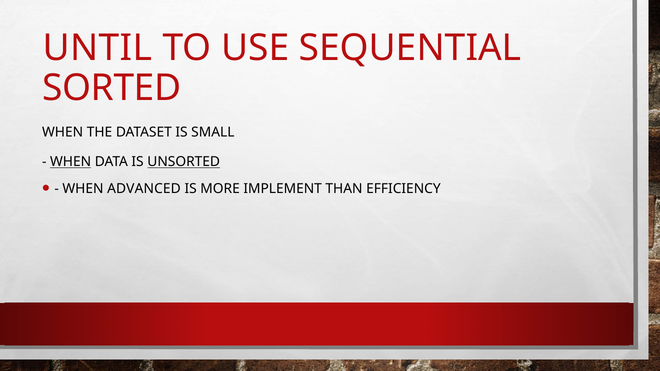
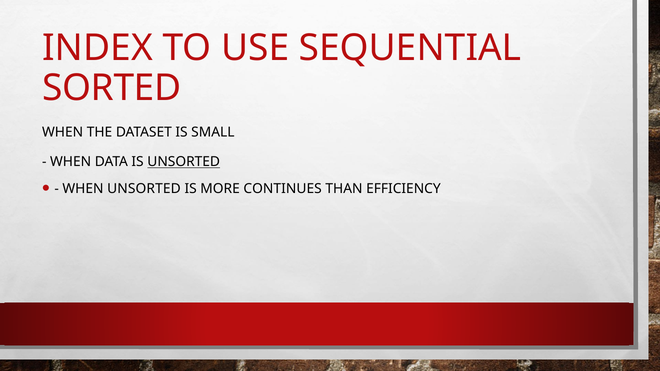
UNTIL: UNTIL -> INDEX
WHEN at (71, 162) underline: present -> none
WHEN ADVANCED: ADVANCED -> UNSORTED
IMPLEMENT: IMPLEMENT -> CONTINUES
